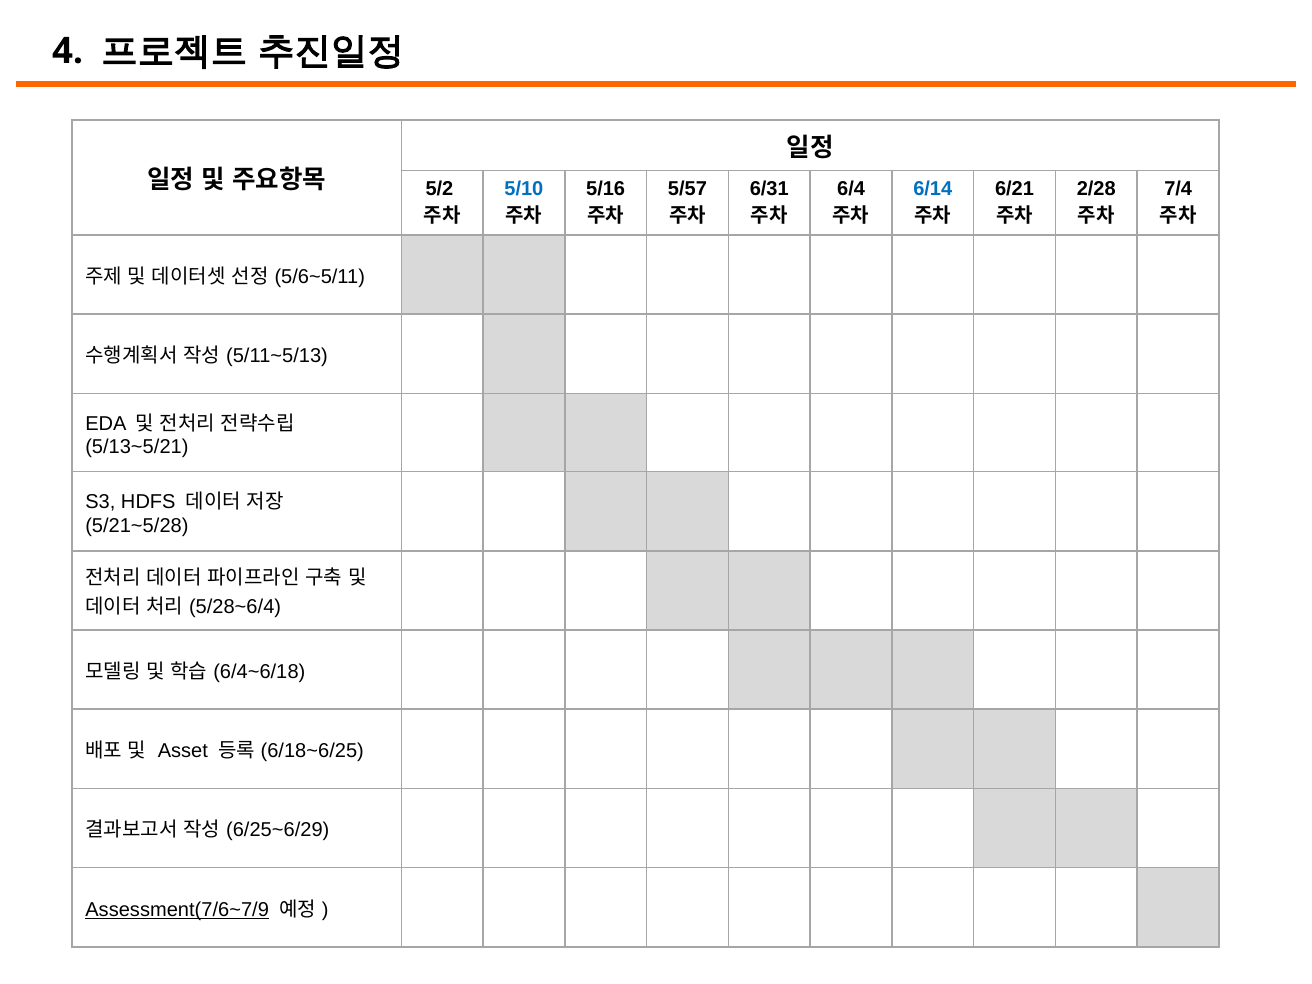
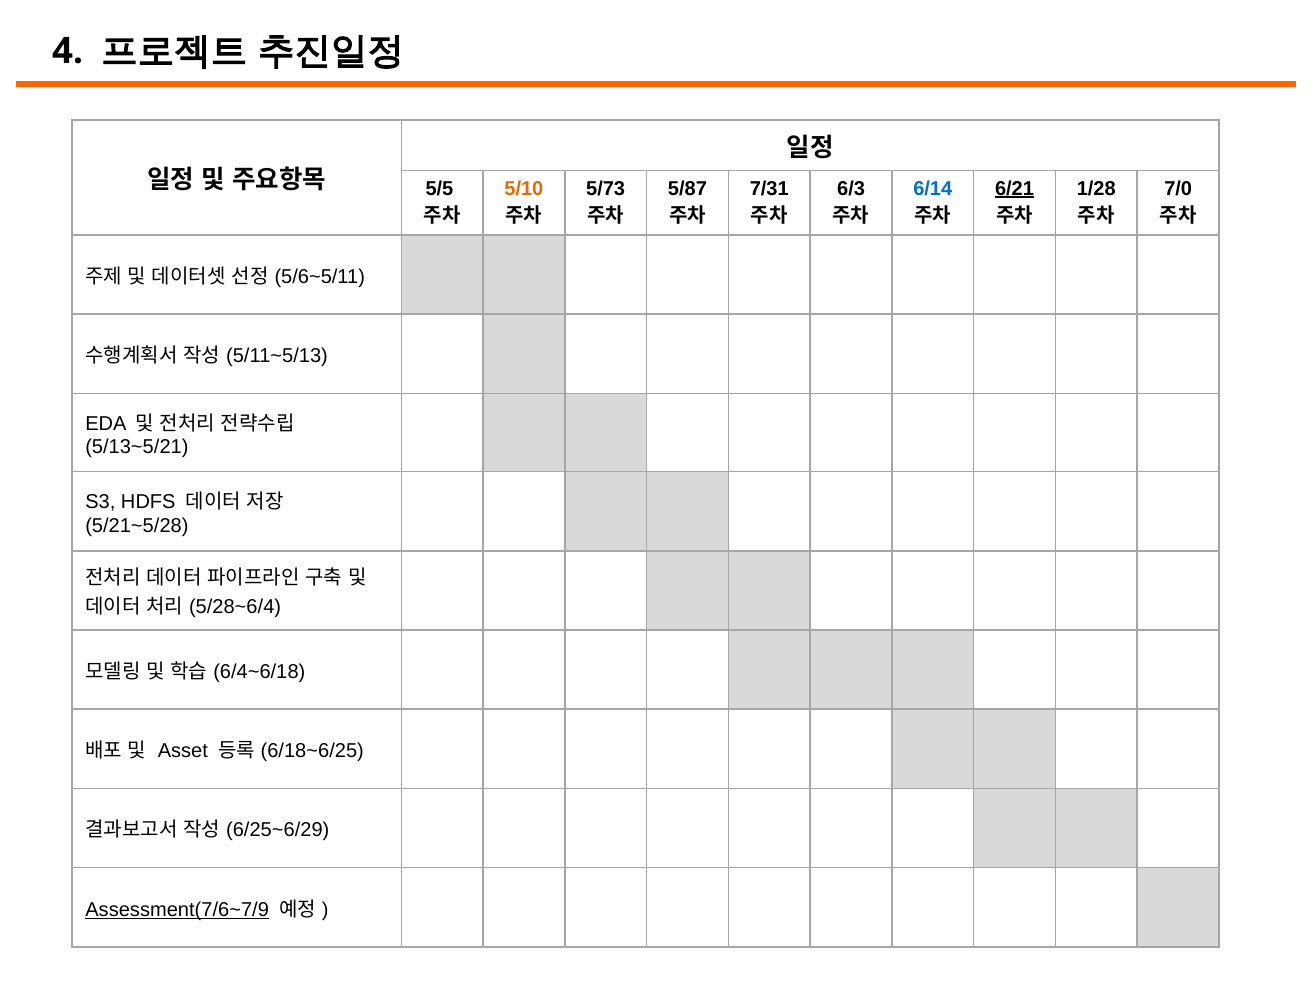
5/2: 5/2 -> 5/5
5/10 colour: blue -> orange
5/16: 5/16 -> 5/73
5/57: 5/57 -> 5/87
6/31: 6/31 -> 7/31
6/4: 6/4 -> 6/3
6/21 underline: none -> present
2/28: 2/28 -> 1/28
7/4: 7/4 -> 7/0
